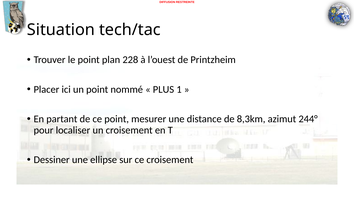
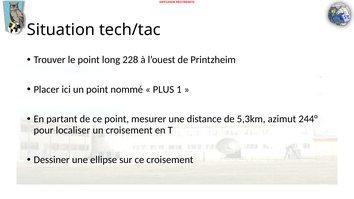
plan: plan -> long
8,3km: 8,3km -> 5,3km
